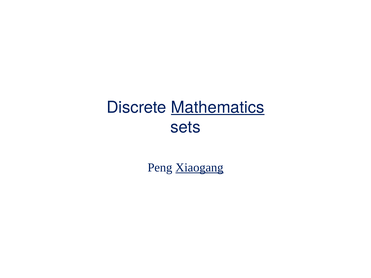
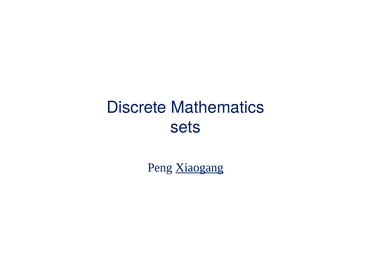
Mathematics underline: present -> none
